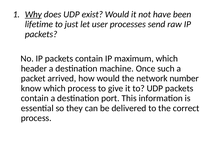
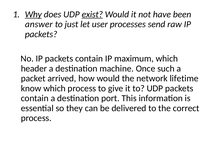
exist underline: none -> present
lifetime: lifetime -> answer
number: number -> lifetime
